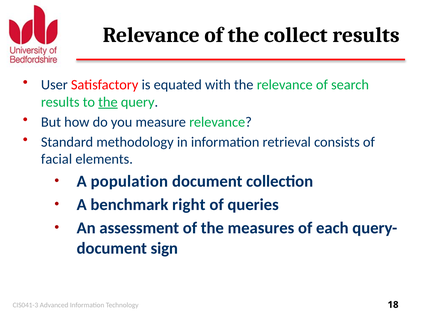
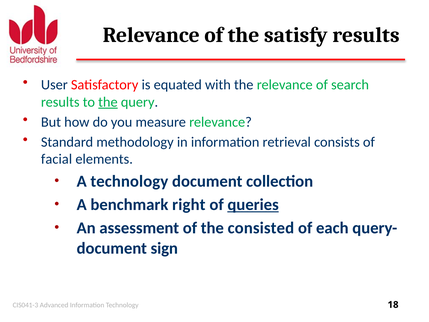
collect: collect -> satisfy
A population: population -> technology
queries underline: none -> present
measures: measures -> consisted
